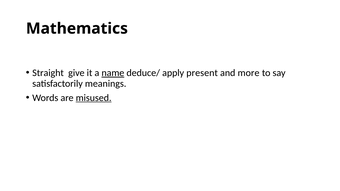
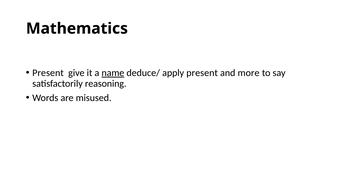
Straight at (48, 73): Straight -> Present
meanings: meanings -> reasoning
misused underline: present -> none
